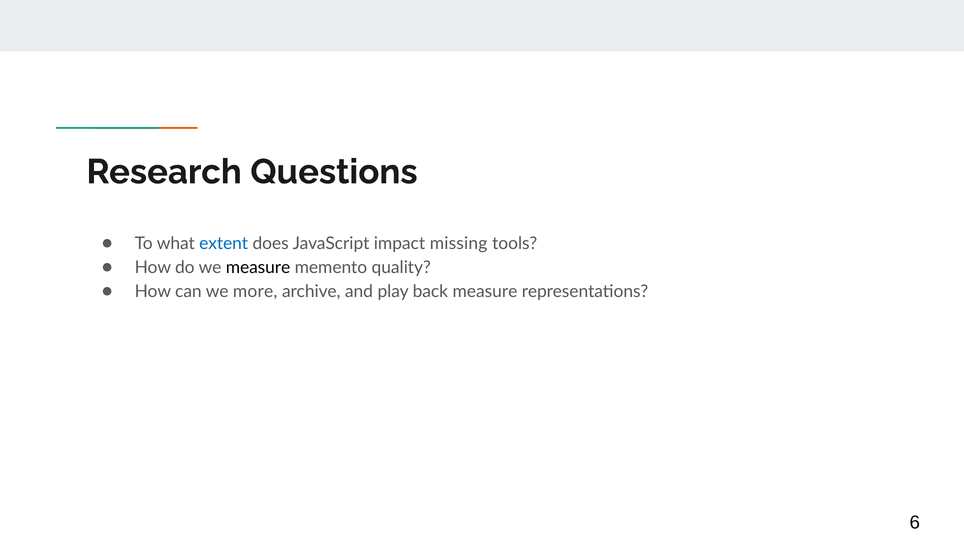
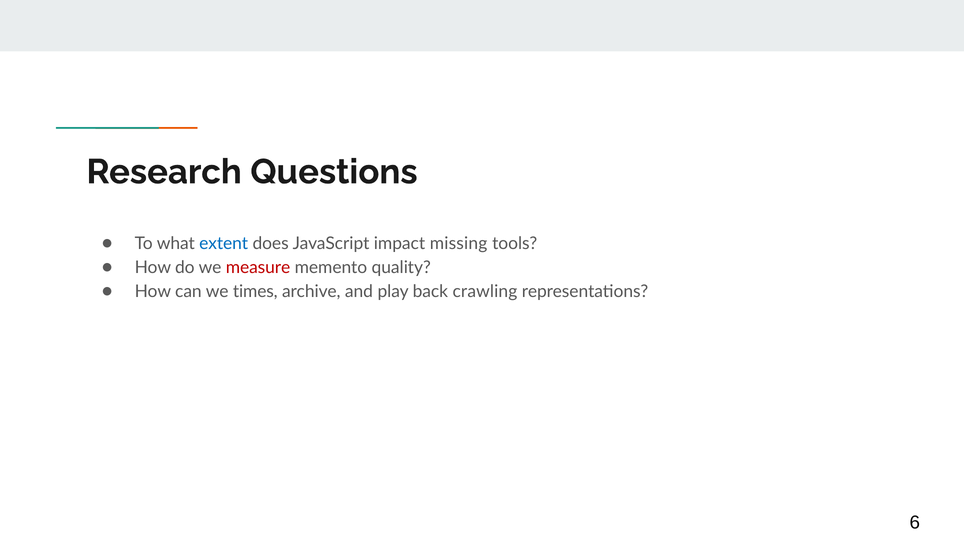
measure at (258, 268) colour: black -> red
more: more -> times
back measure: measure -> crawling
